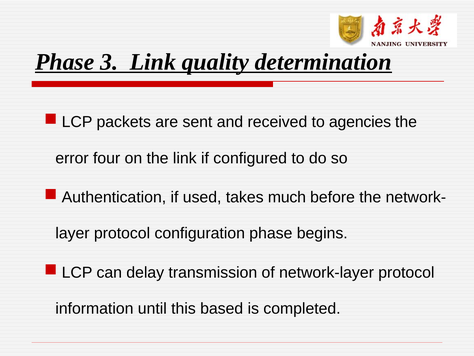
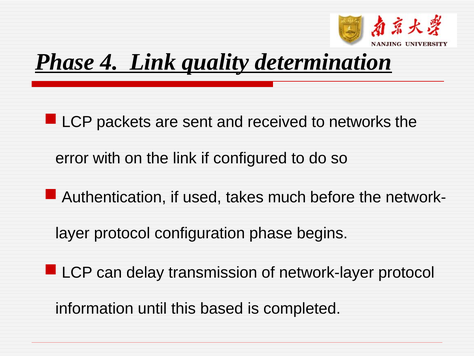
3: 3 -> 4
agencies: agencies -> networks
four: four -> with
